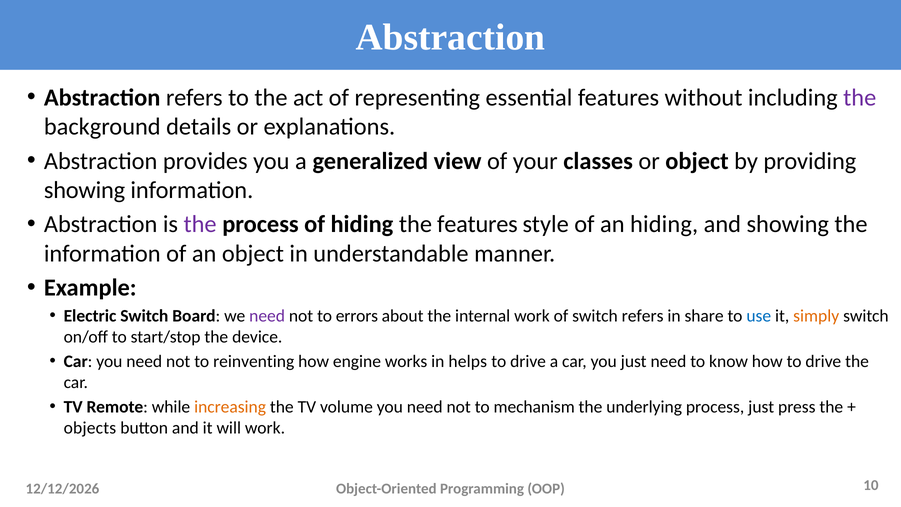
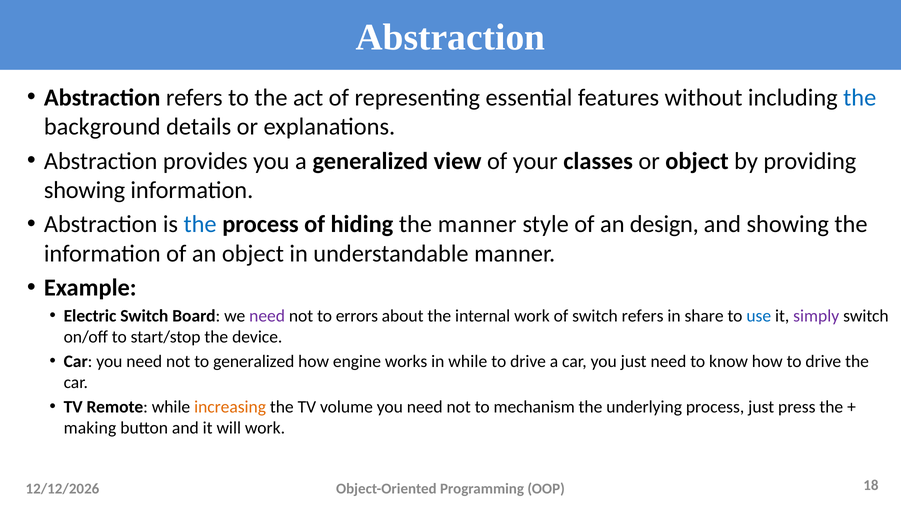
the at (860, 97) colour: purple -> blue
the at (200, 224) colour: purple -> blue
the features: features -> manner
an hiding: hiding -> design
simply colour: orange -> purple
to reinventing: reinventing -> generalized
in helps: helps -> while
objects: objects -> making
10: 10 -> 18
